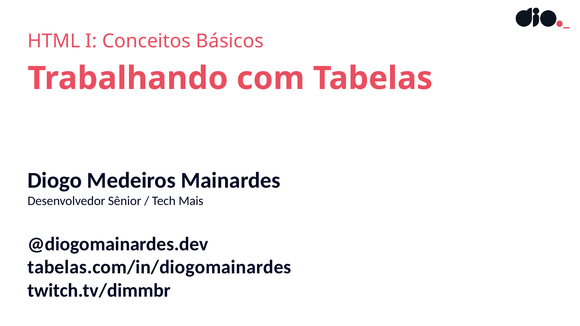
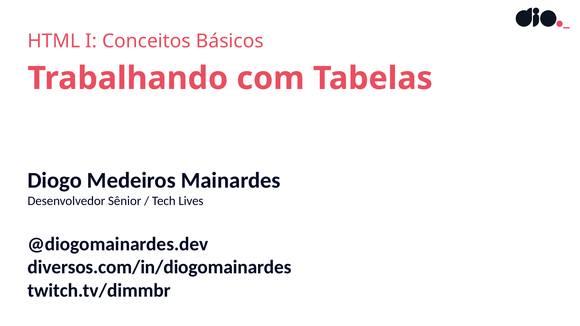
Mais: Mais -> Lives
tabelas.com/in/diogomainardes: tabelas.com/in/diogomainardes -> diversos.com/in/diogomainardes
